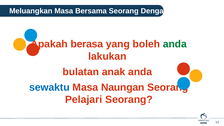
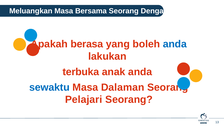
anda at (175, 44) colour: green -> blue
bulatan: bulatan -> terbuka
Naungan: Naungan -> Dalaman
